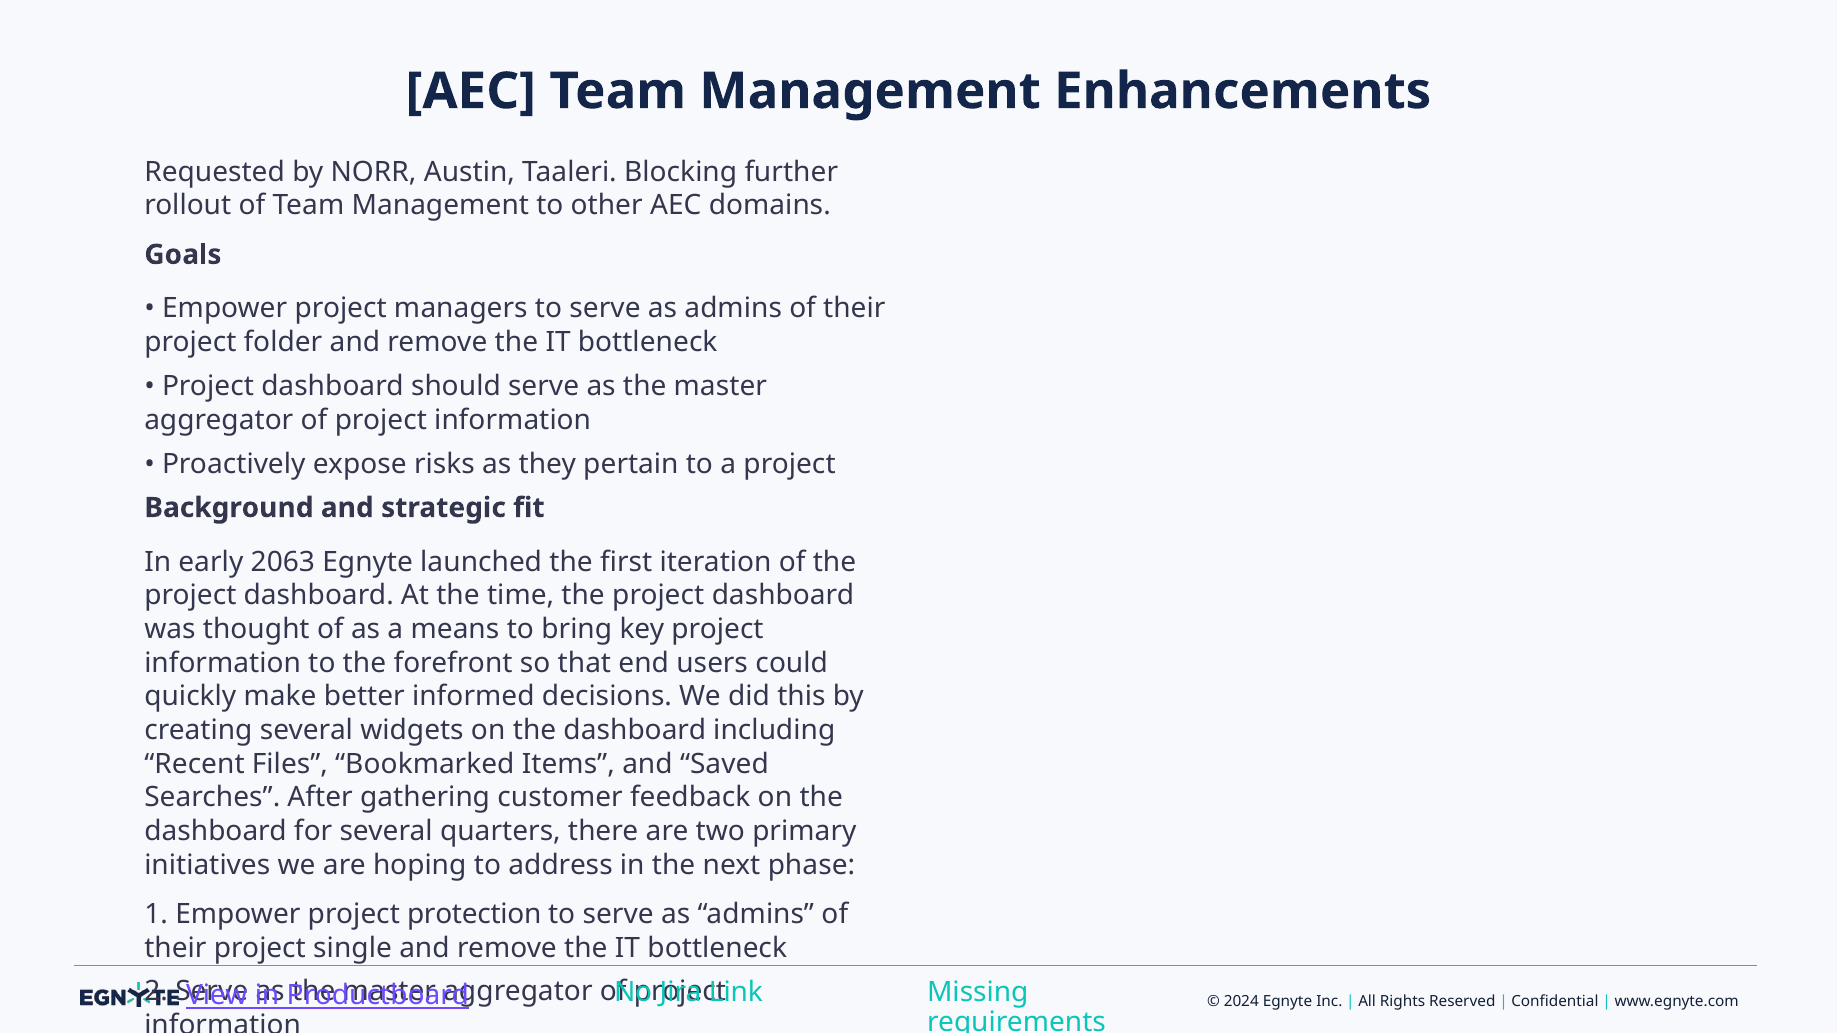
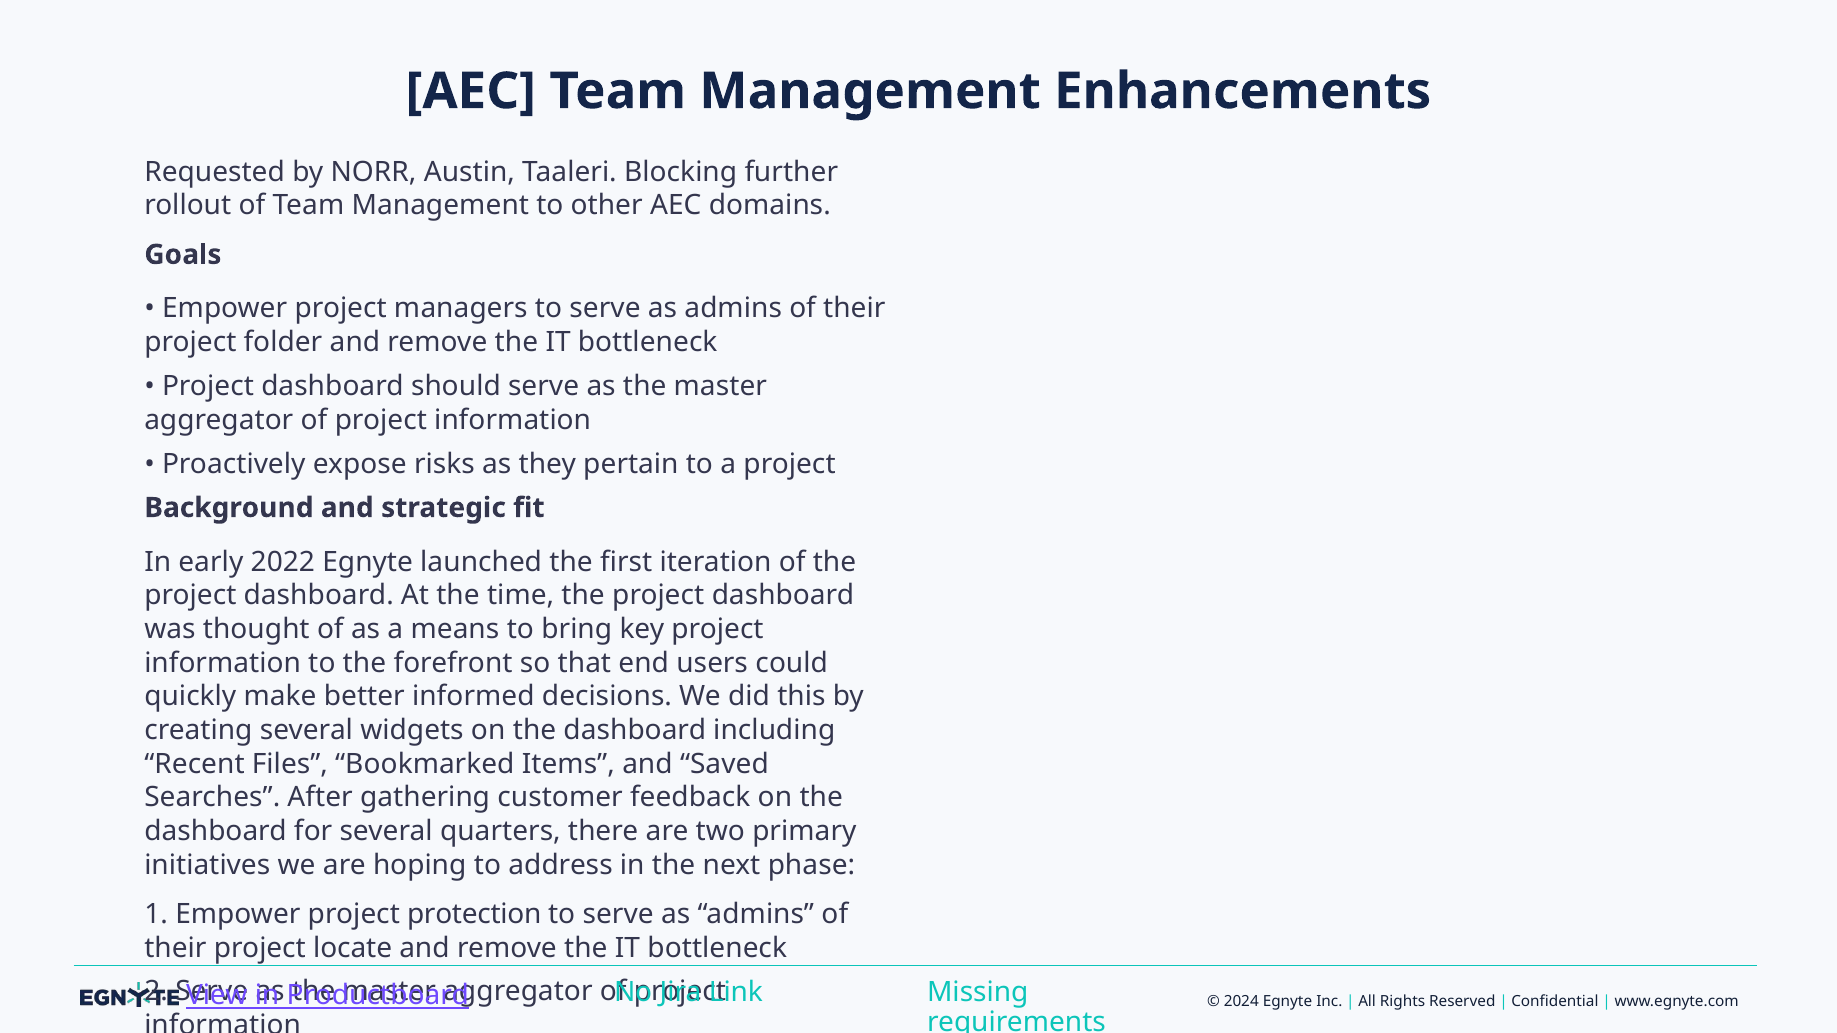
2063: 2063 -> 2022
single: single -> locate
